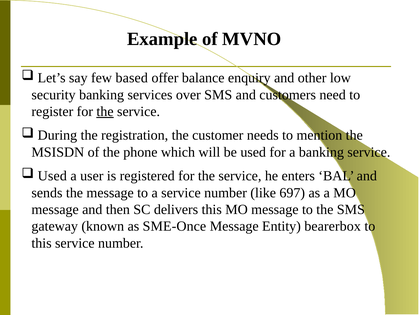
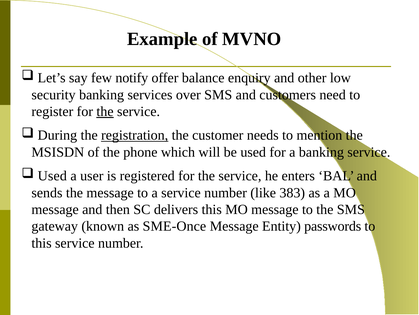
based: based -> notify
registration underline: none -> present
697: 697 -> 383
bearerbox: bearerbox -> passwords
